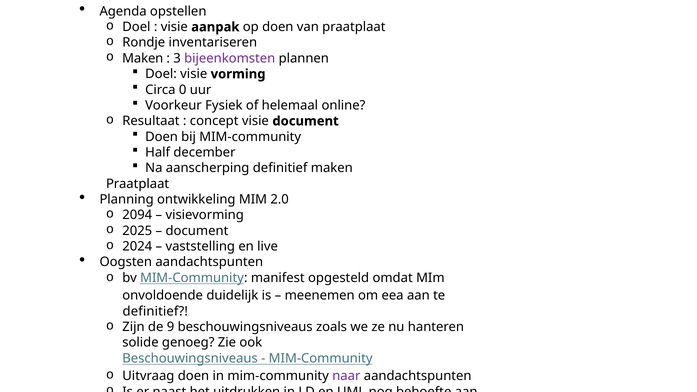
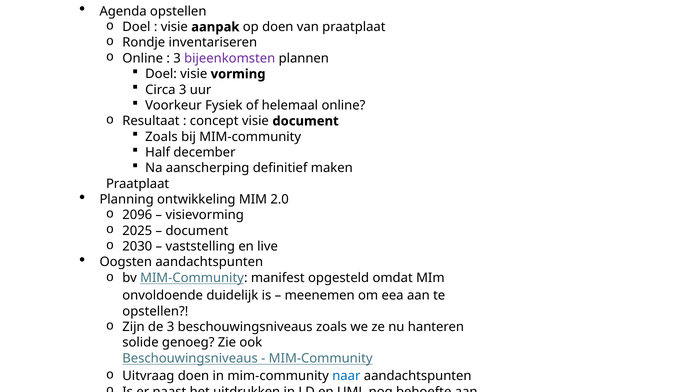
Maken at (143, 58): Maken -> Online
Circa 0: 0 -> 3
Doen at (162, 137): Doen -> Zoals
2094: 2094 -> 2096
2024: 2024 -> 2030
definitief at (155, 311): definitief -> opstellen
de 9: 9 -> 3
naar colour: purple -> blue
